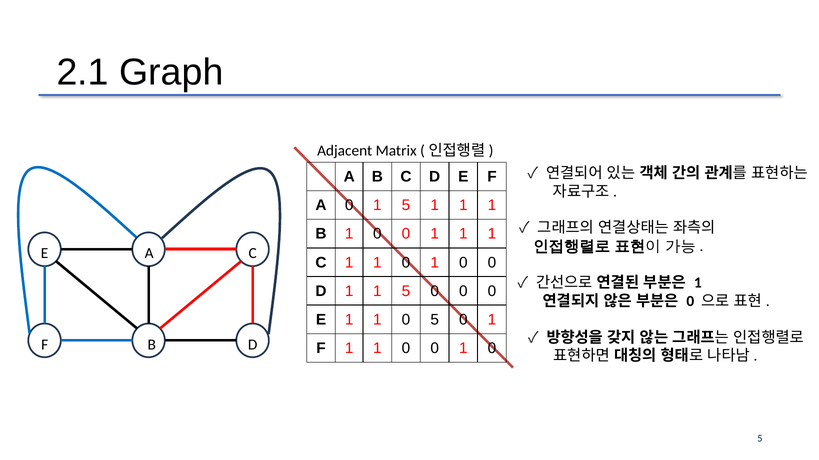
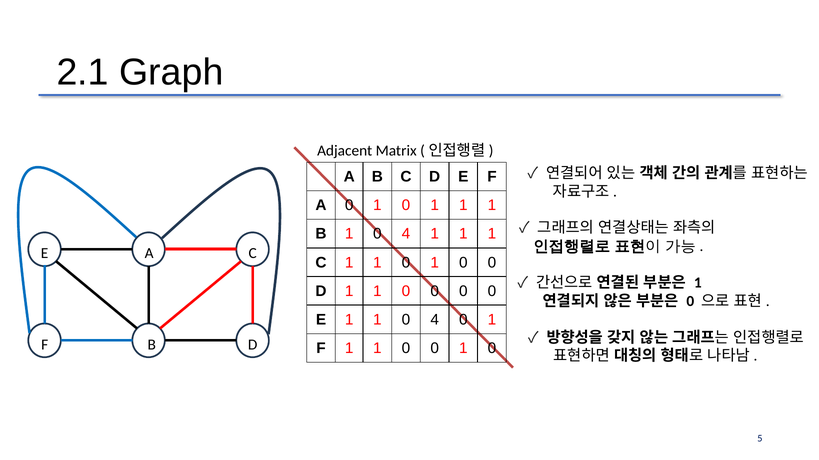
A 0 1 5: 5 -> 0
B 1 0 0: 0 -> 4
D 1 1 5: 5 -> 0
1 1 0 5: 5 -> 4
